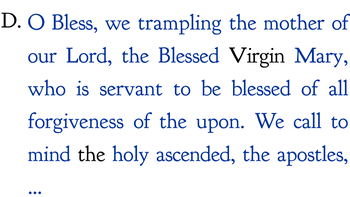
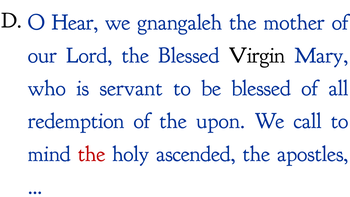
Bless: Bless -> Hear
trampling: trampling -> gnangaleh
forgiveness: forgiveness -> redemption
the at (91, 154) colour: black -> red
